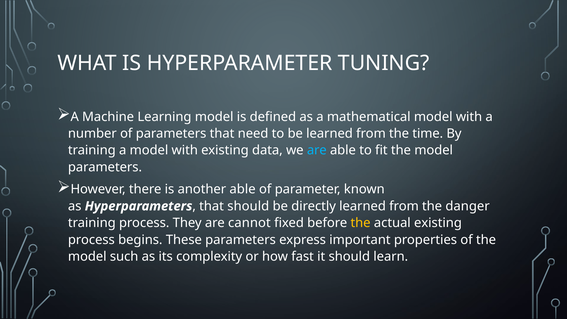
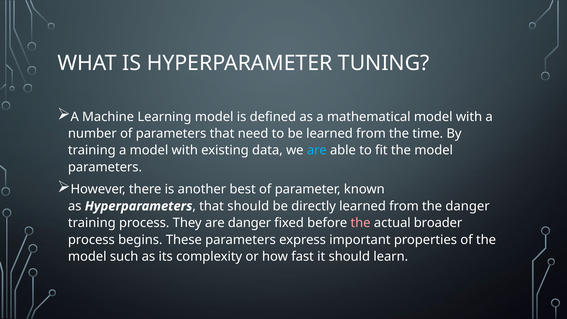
another able: able -> best
are cannot: cannot -> danger
the at (361, 223) colour: yellow -> pink
actual existing: existing -> broader
